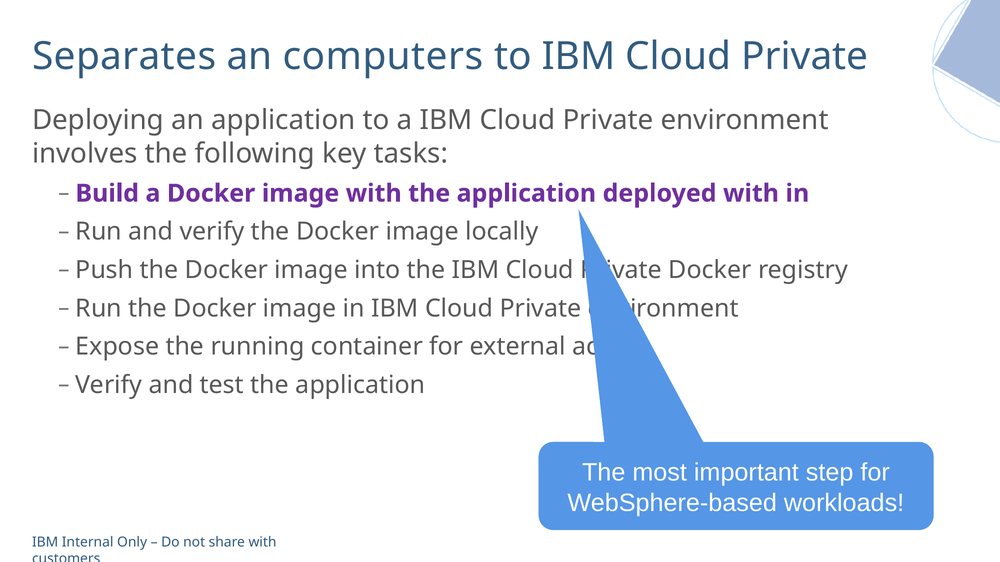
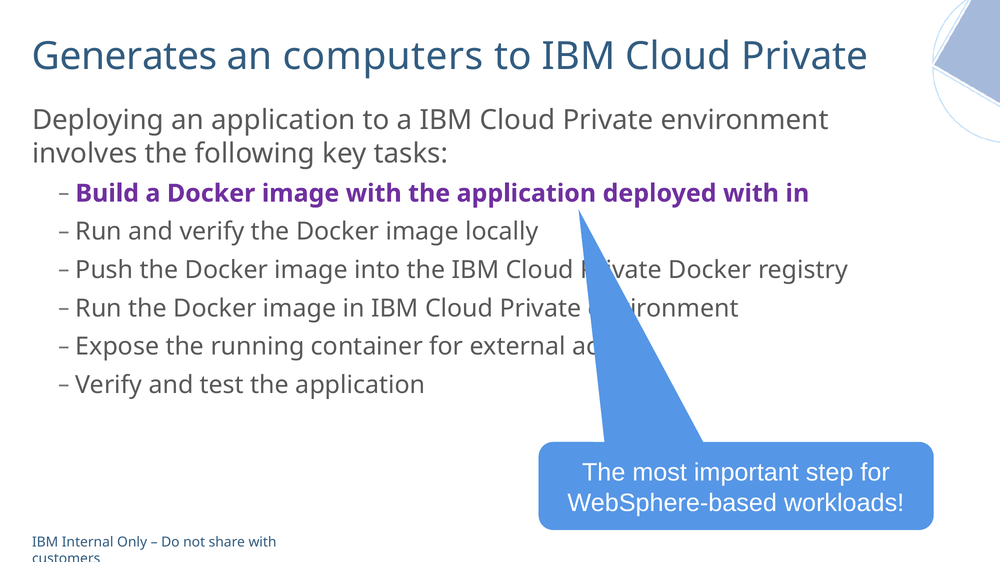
Separates: Separates -> Generates
